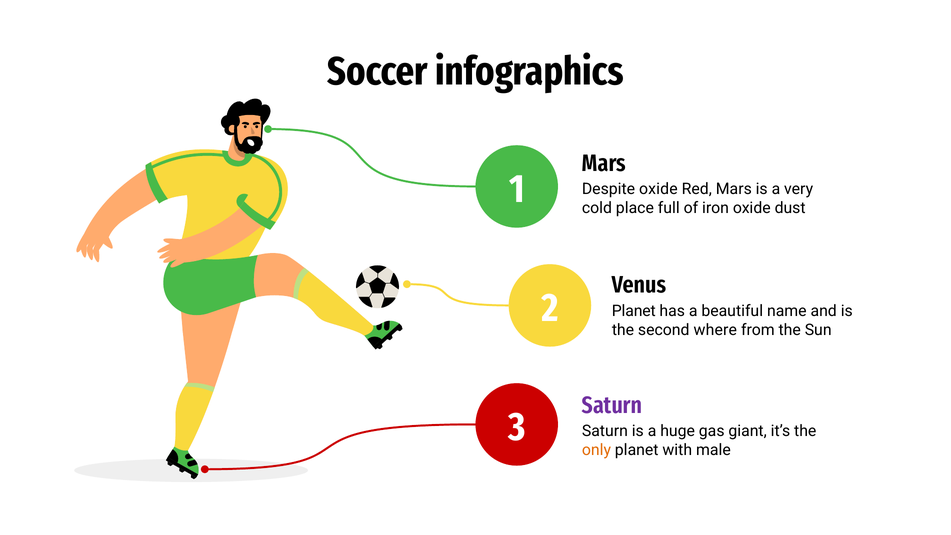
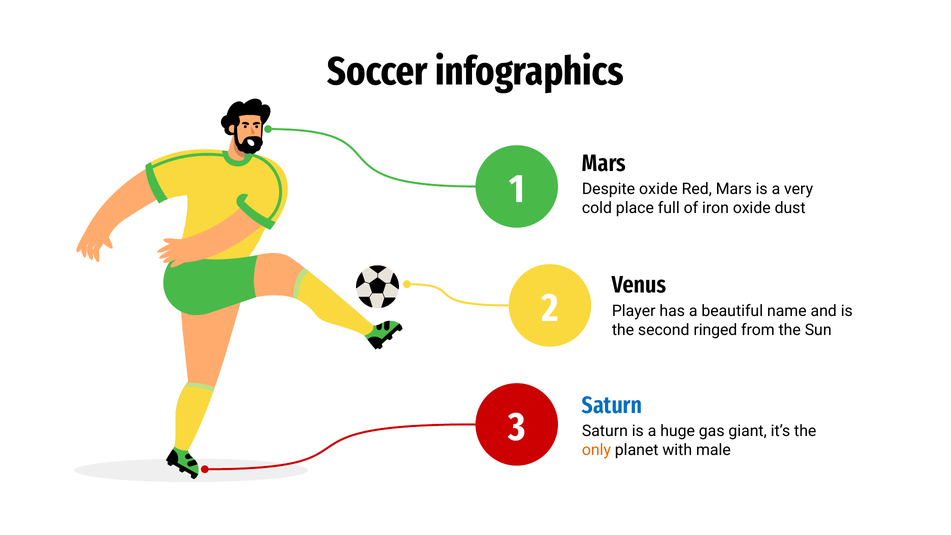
Planet at (634, 311): Planet -> Player
where: where -> ringed
Saturn at (612, 405) colour: purple -> blue
